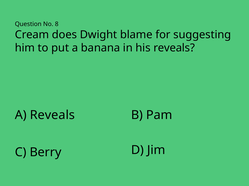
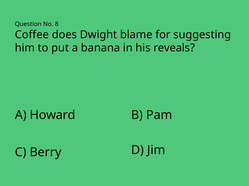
Cream: Cream -> Coffee
A Reveals: Reveals -> Howard
